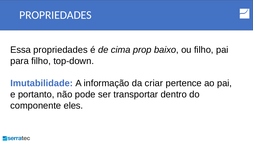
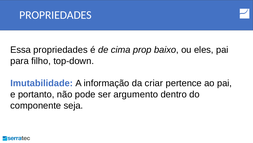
ou filho: filho -> eles
transportar: transportar -> argumento
eles: eles -> seja
